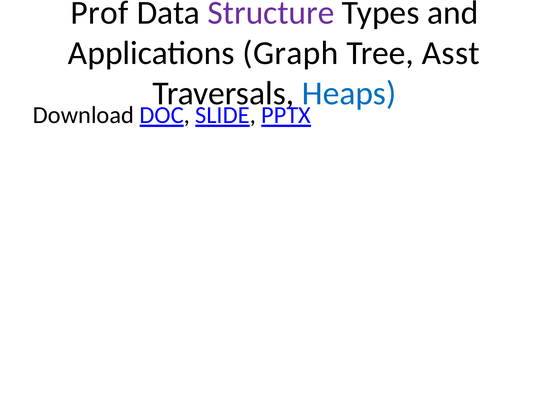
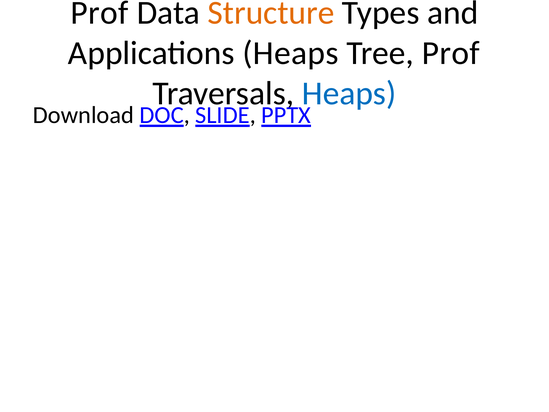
Structure colour: purple -> orange
Applications Graph: Graph -> Heaps
Tree Asst: Asst -> Prof
